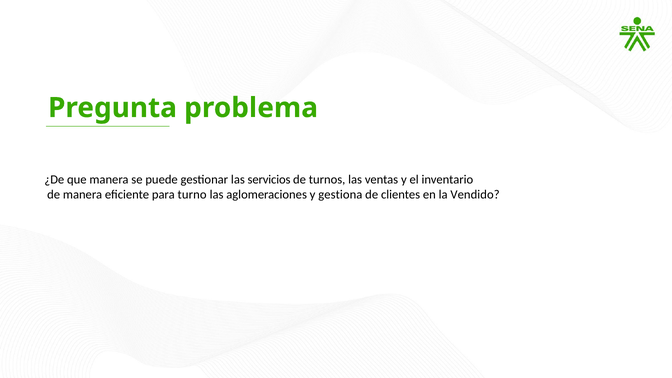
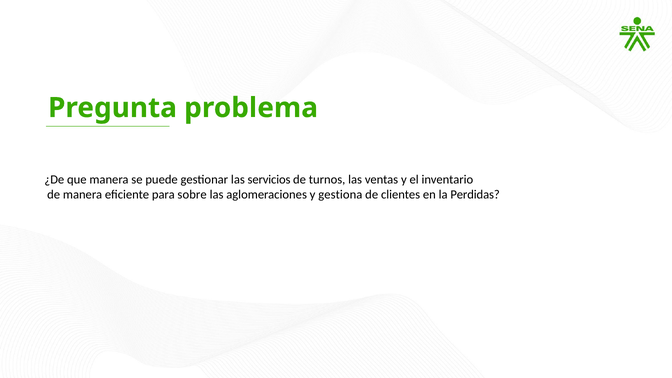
turno: turno -> sobre
Vendido: Vendido -> Perdidas
